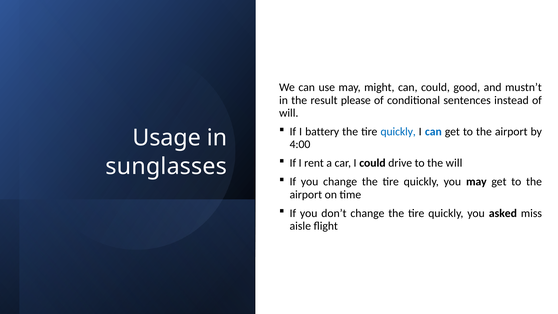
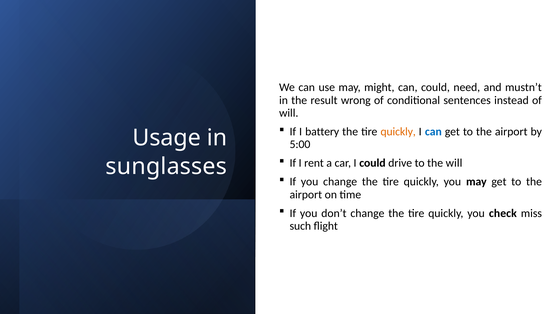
good: good -> need
please: please -> wrong
quickly at (398, 132) colour: blue -> orange
4:00: 4:00 -> 5:00
asked: asked -> check
aisle: aisle -> such
